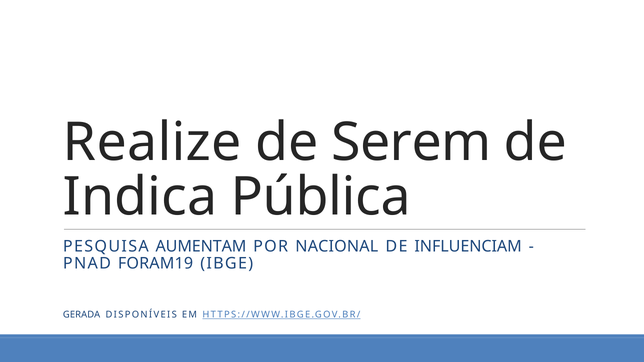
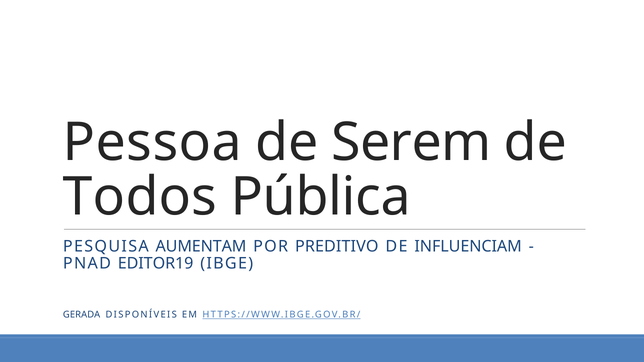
Realize: Realize -> Pessoa
Indica: Indica -> Todos
NACIONAL: NACIONAL -> PREDITIVO
FORAM19: FORAM19 -> EDITOR19
